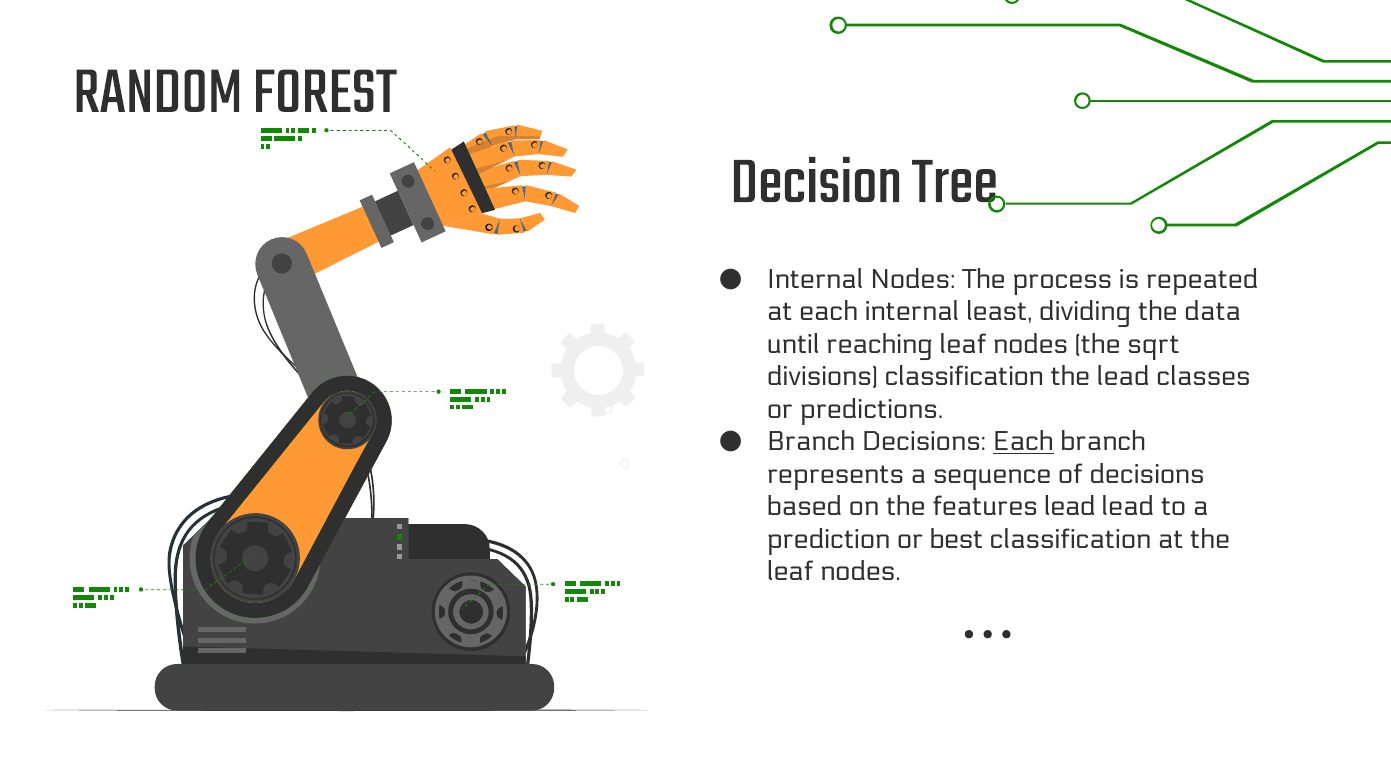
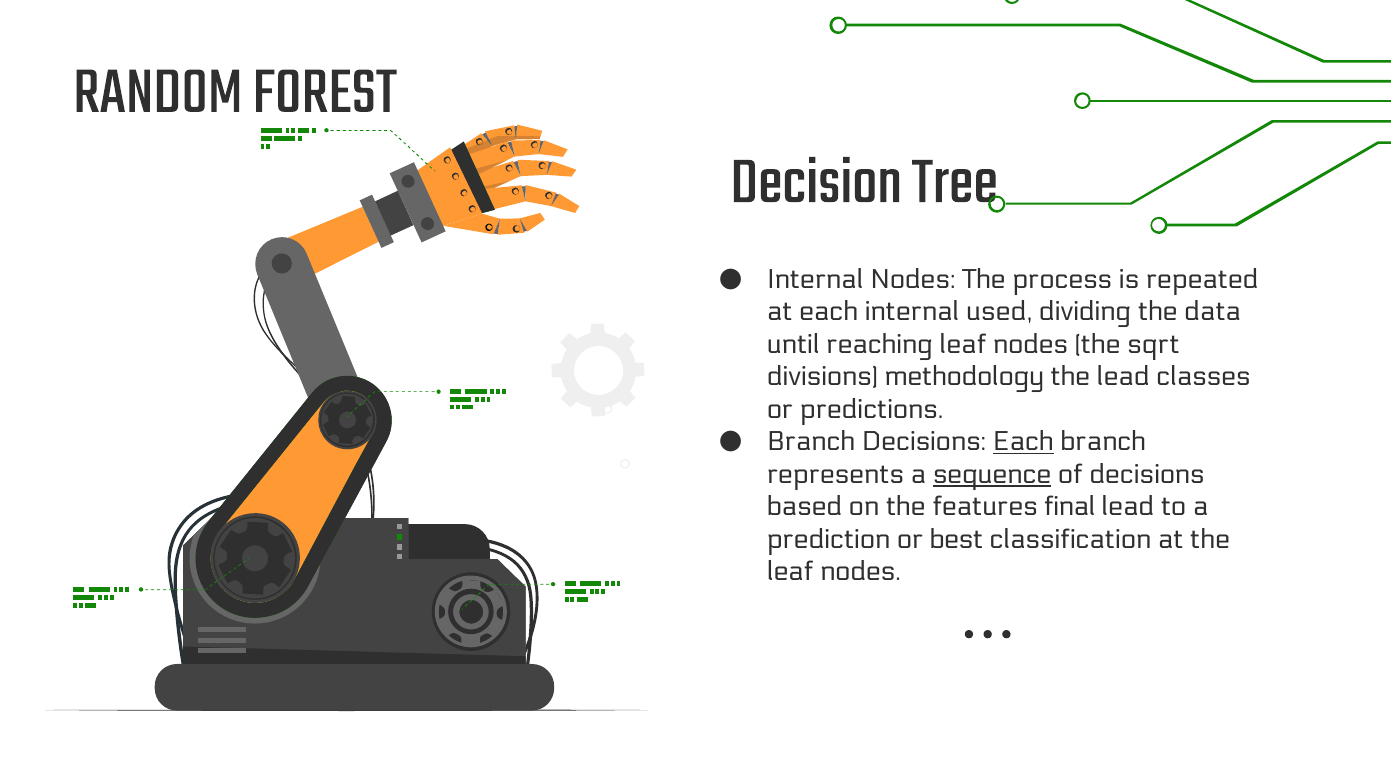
least: least -> used
divisions classification: classification -> methodology
sequence underline: none -> present
features lead: lead -> final
